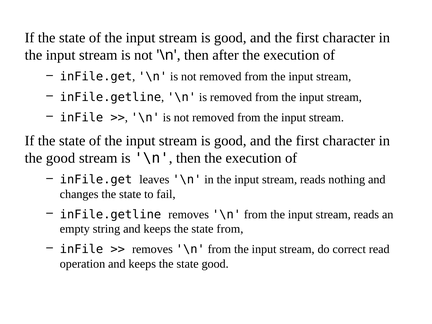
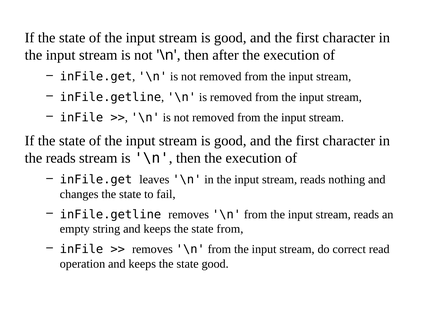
the good: good -> reads
